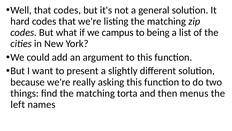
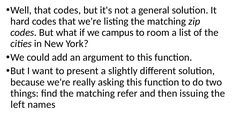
being: being -> room
torta: torta -> refer
menus: menus -> issuing
